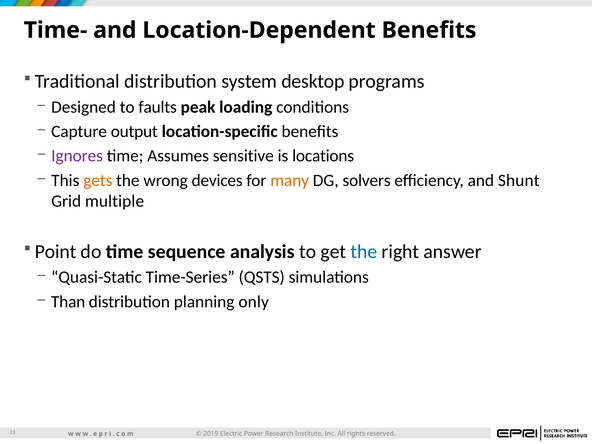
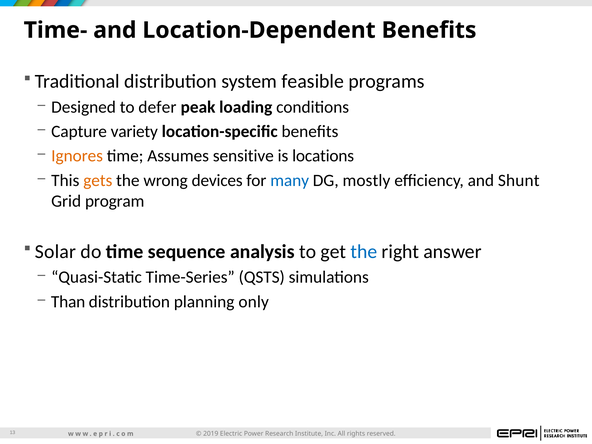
desktop: desktop -> feasible
faults: faults -> defer
output: output -> variety
Ignores colour: purple -> orange
many colour: orange -> blue
solvers: solvers -> mostly
multiple: multiple -> program
Point: Point -> Solar
